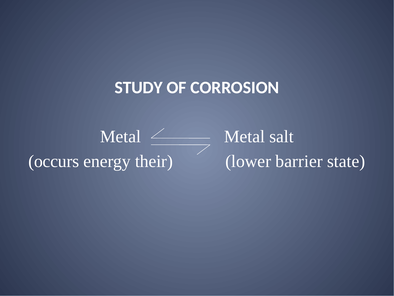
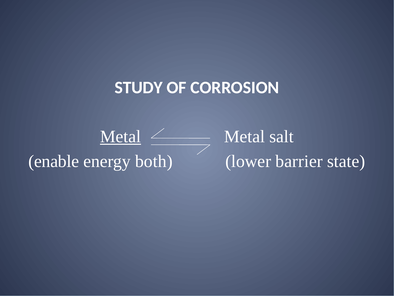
Metal at (121, 136) underline: none -> present
occurs: occurs -> enable
their: their -> both
